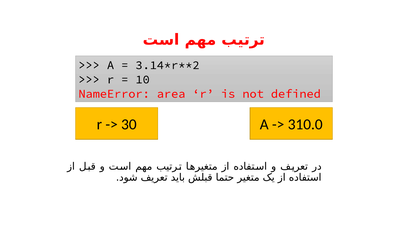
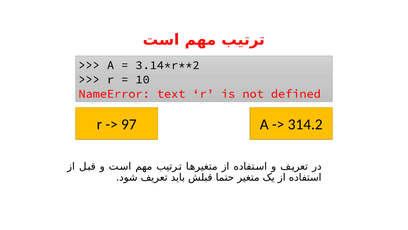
area: area -> text
30: 30 -> 97
310.0: 310.0 -> 314.2
